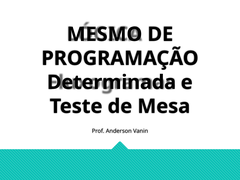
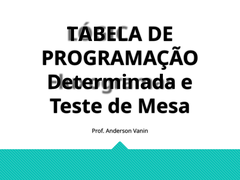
MESMO: MESMO -> TABELA
